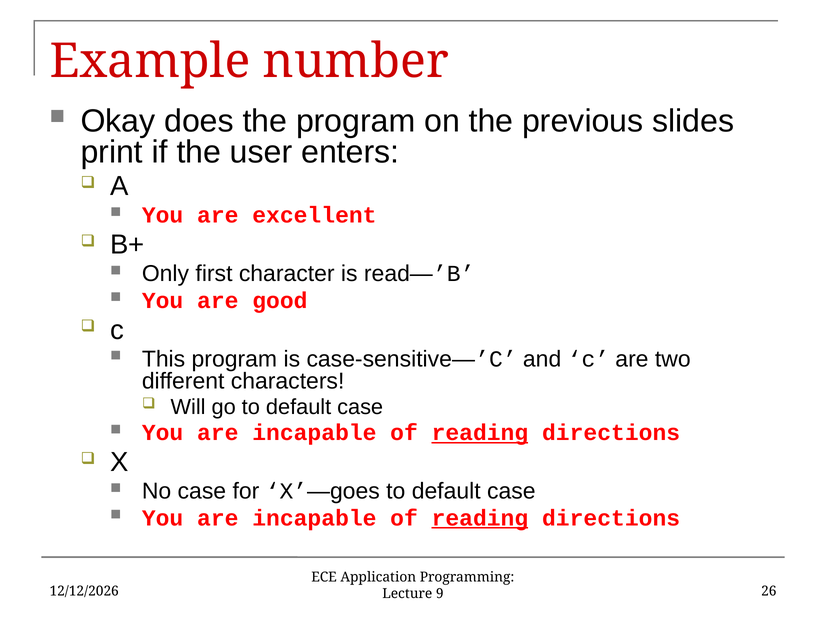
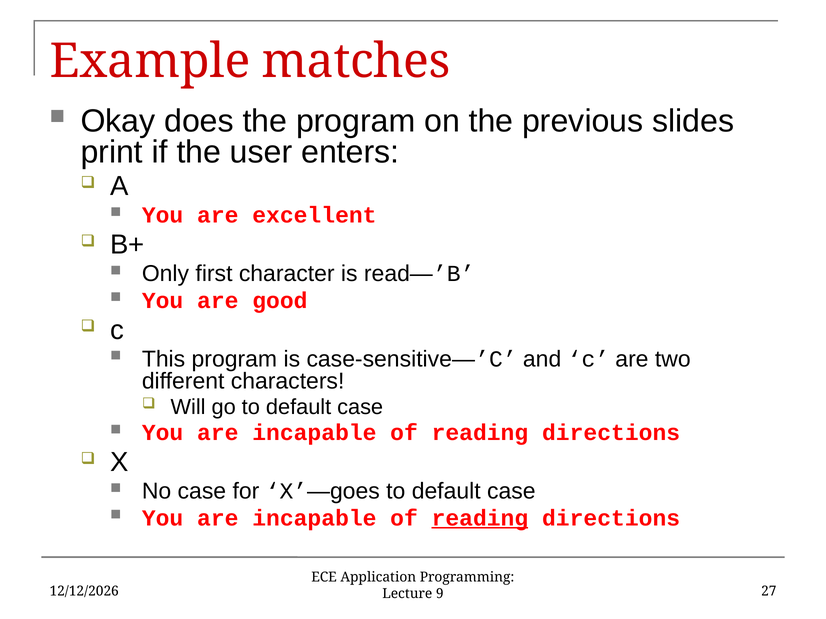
number: number -> matches
reading at (480, 433) underline: present -> none
26: 26 -> 27
